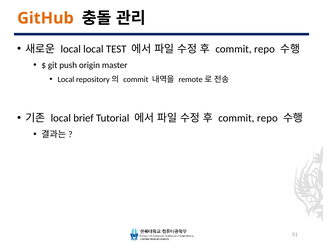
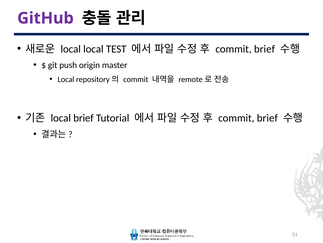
GitHub colour: orange -> purple
repo at (264, 49): repo -> brief
repo at (267, 118): repo -> brief
